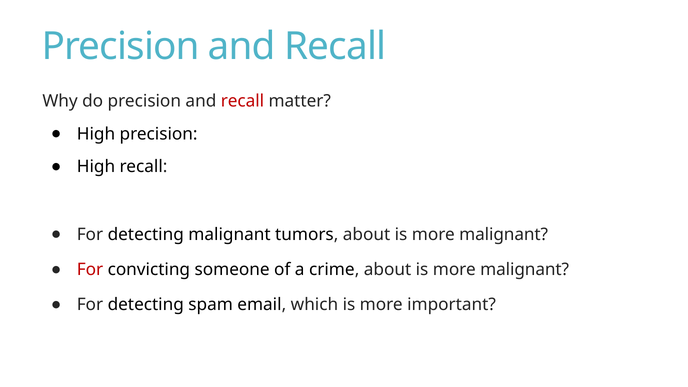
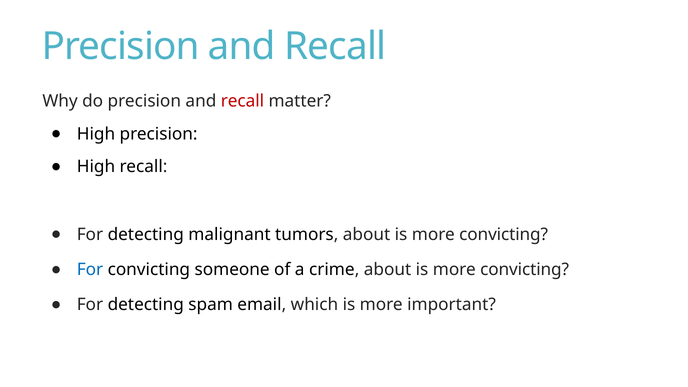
malignant at (504, 235): malignant -> convicting
For at (90, 270) colour: red -> blue
malignant at (525, 270): malignant -> convicting
